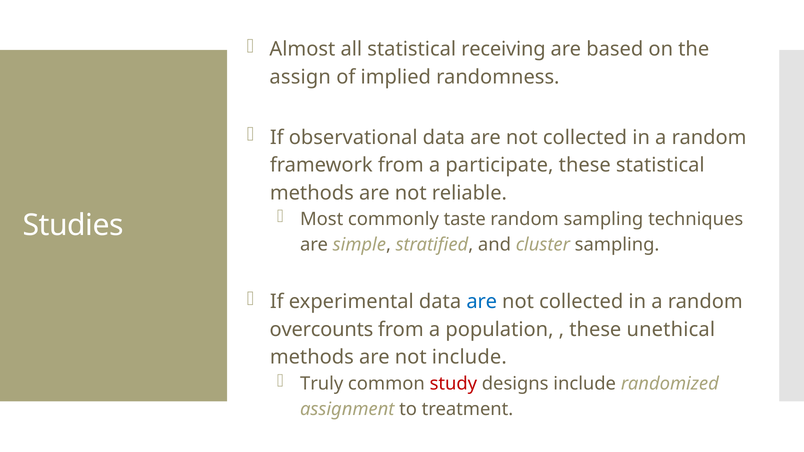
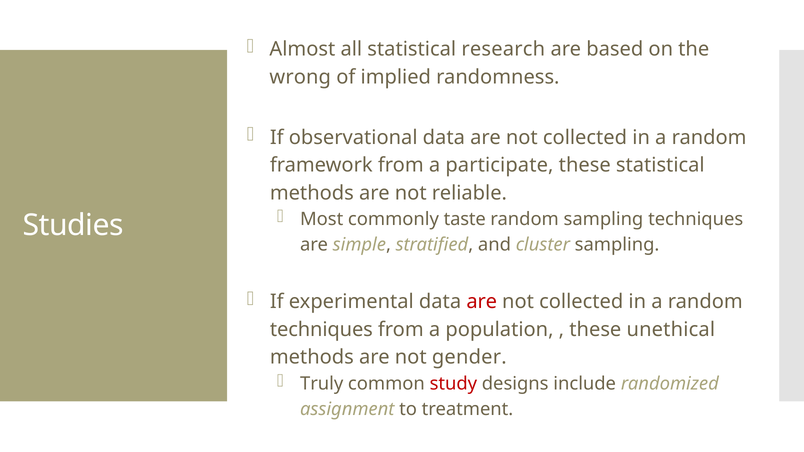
receiving: receiving -> research
assign: assign -> wrong
are at (482, 302) colour: blue -> red
overcounts at (321, 330): overcounts -> techniques
not include: include -> gender
